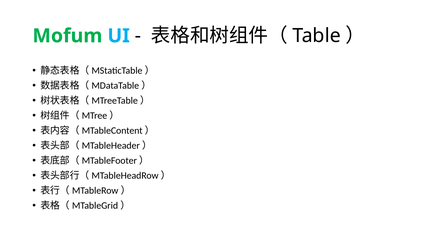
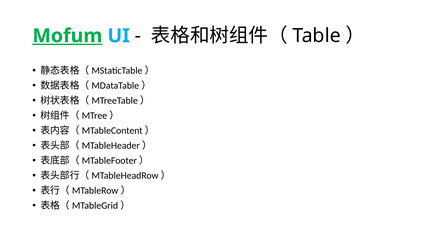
Mofum underline: none -> present
